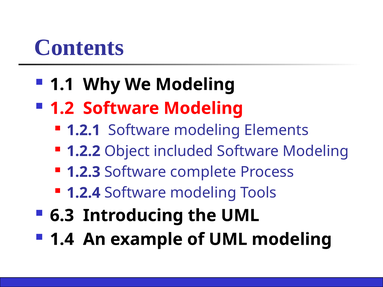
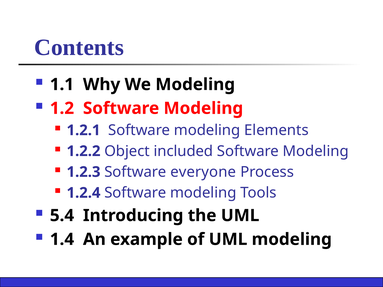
complete: complete -> everyone
6.3: 6.3 -> 5.4
